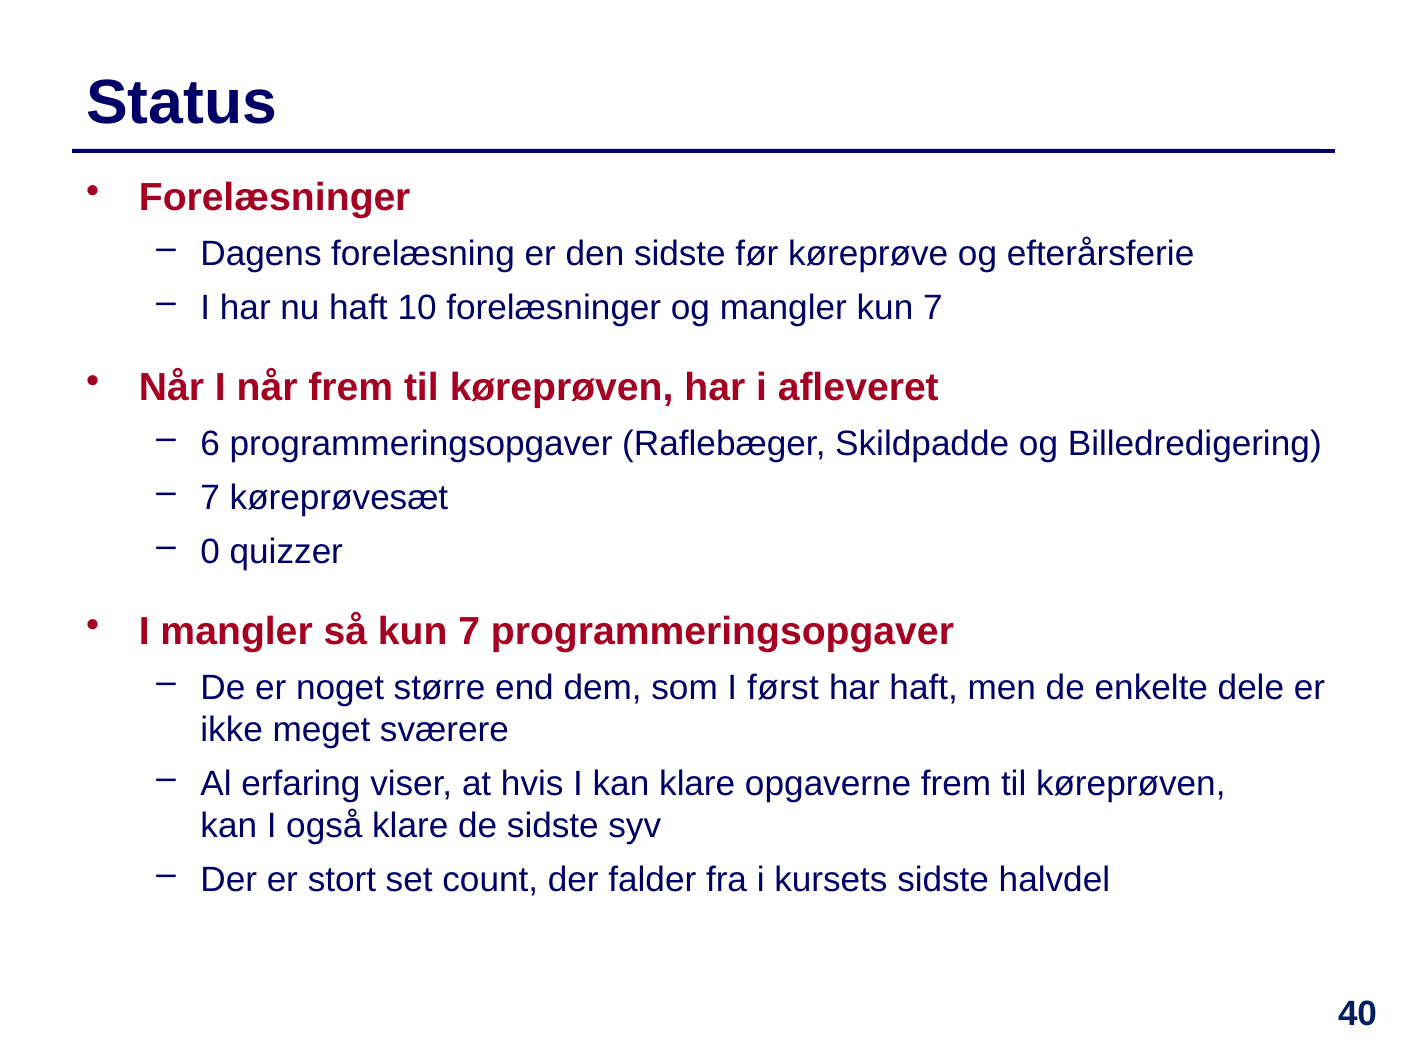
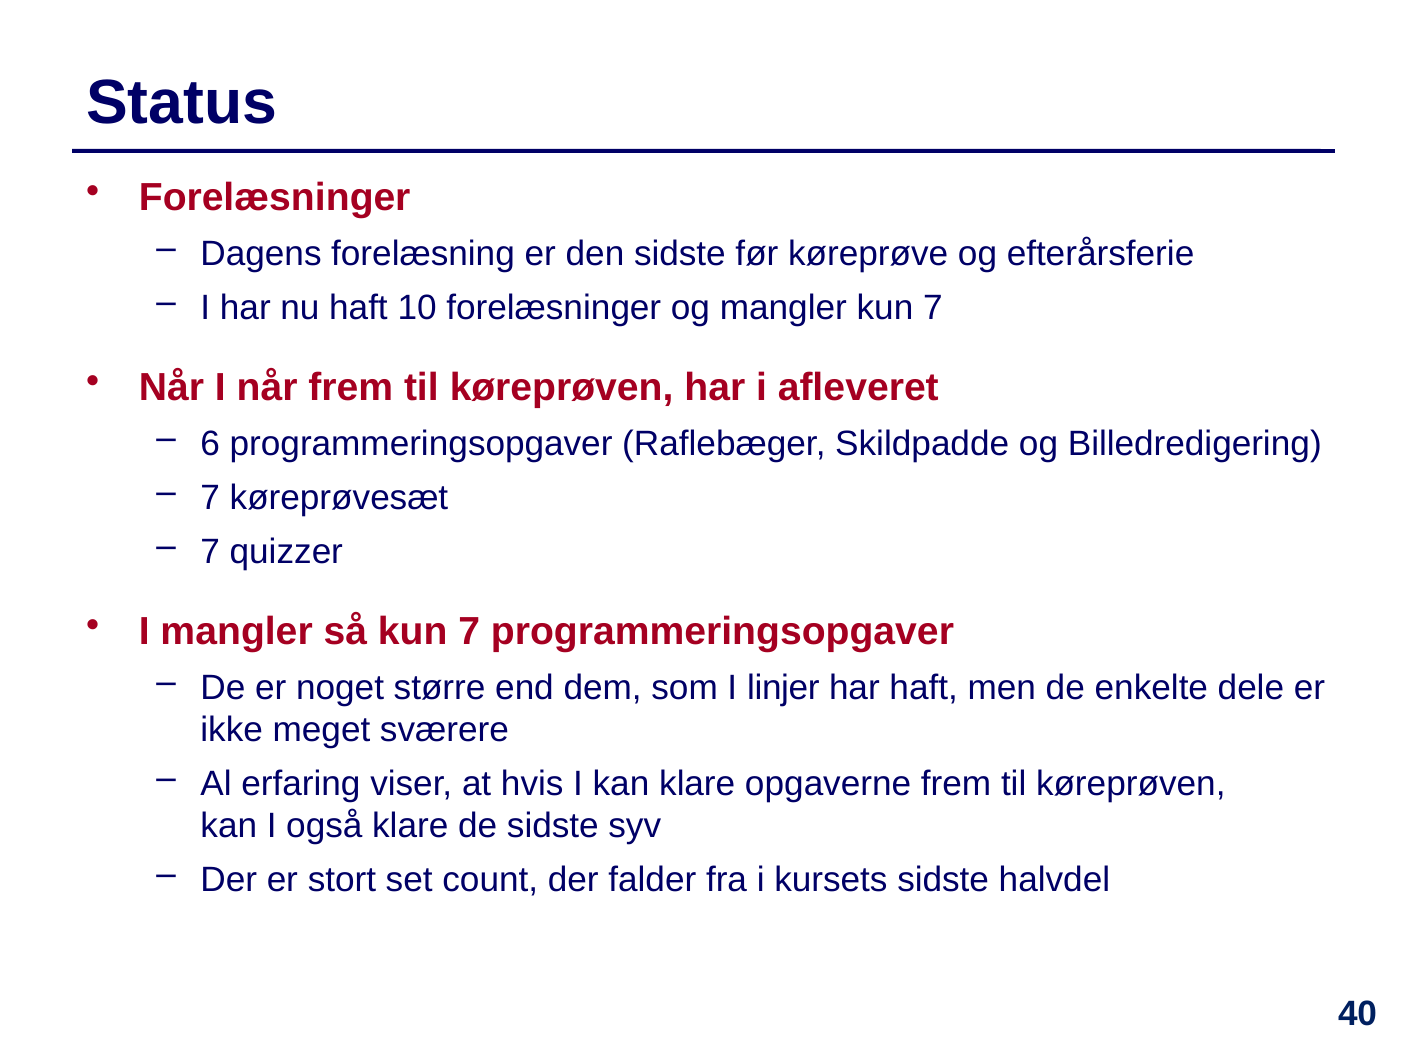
0 at (210, 552): 0 -> 7
først: først -> linjer
